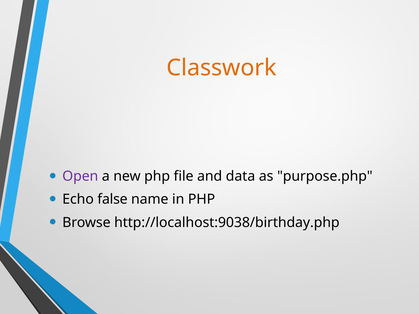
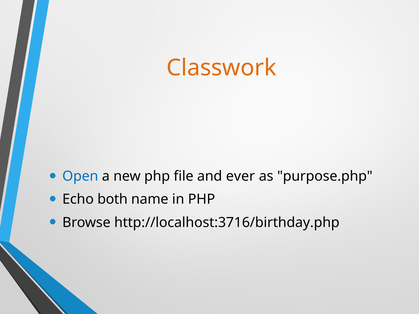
Open colour: purple -> blue
data: data -> ever
false: false -> both
http://localhost:9038/birthday.php: http://localhost:9038/birthday.php -> http://localhost:3716/birthday.php
